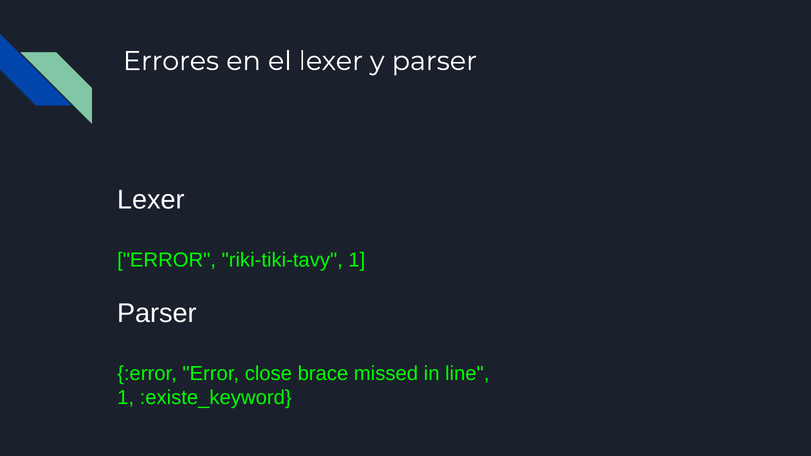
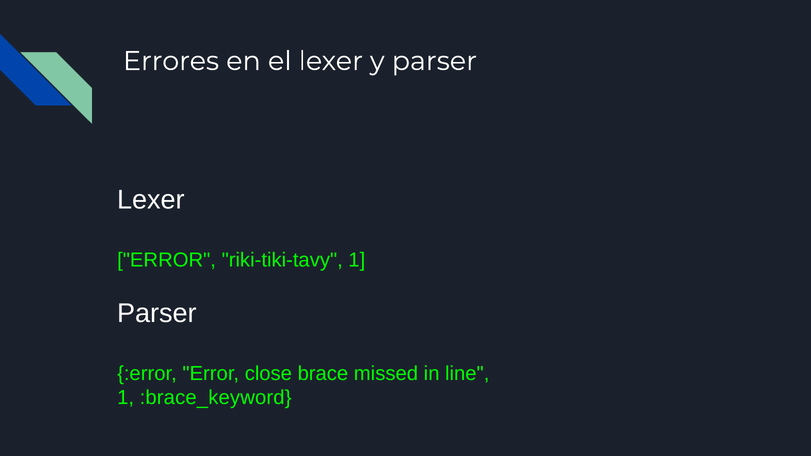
:existe_keyword: :existe_keyword -> :brace_keyword
